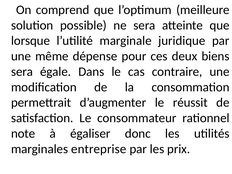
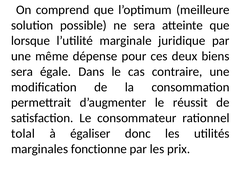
note: note -> tolal
entreprise: entreprise -> fonctionne
